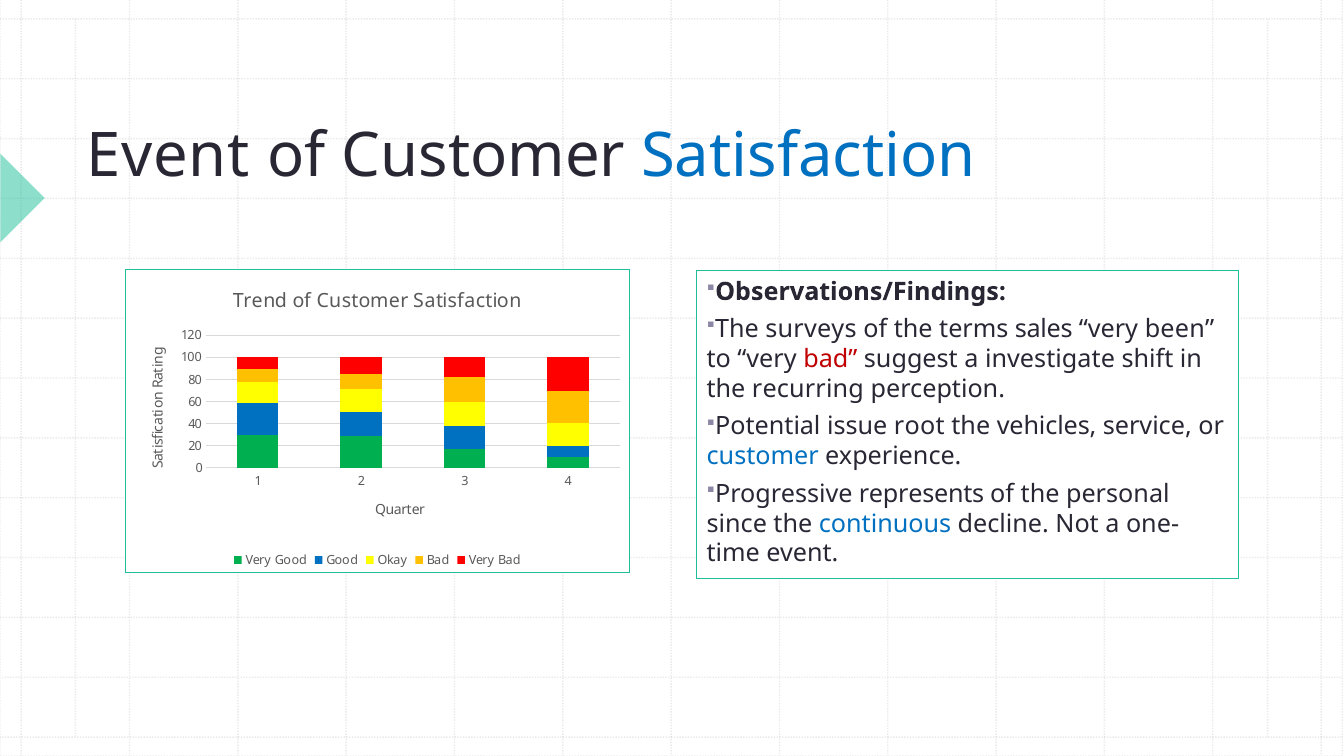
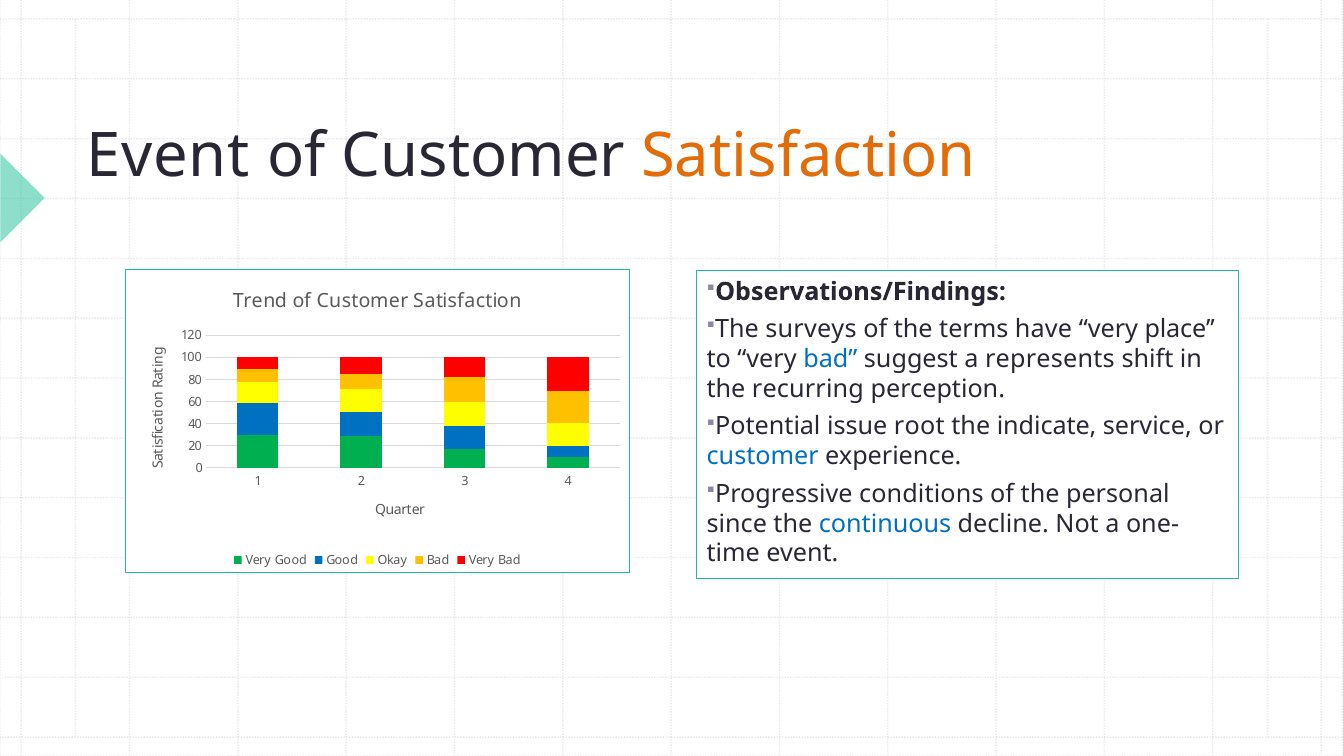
Satisfaction at (808, 156) colour: blue -> orange
sales: sales -> have
been: been -> place
bad at (830, 359) colour: red -> blue
investigate: investigate -> represents
vehicles: vehicles -> indicate
represents: represents -> conditions
